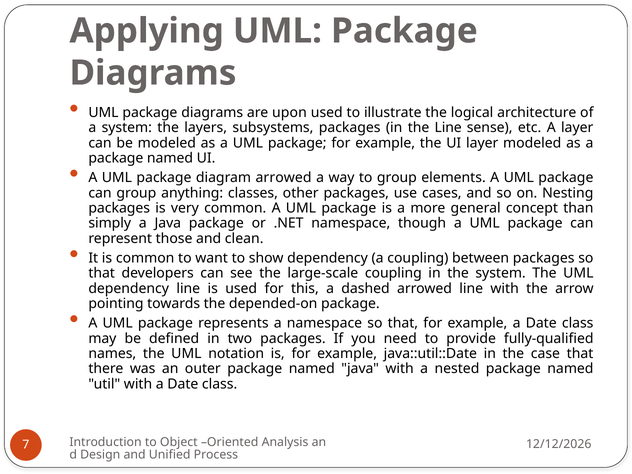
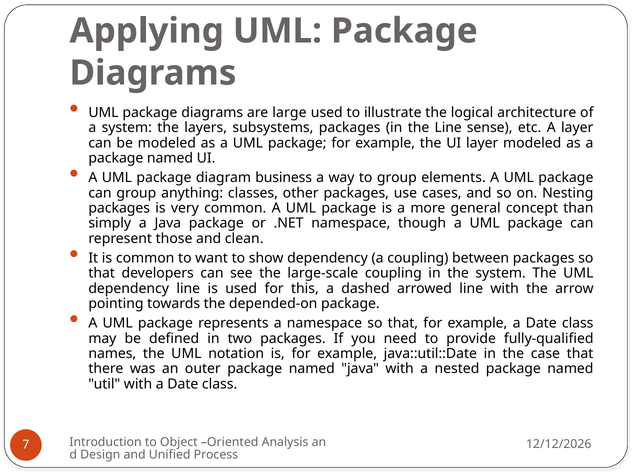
upon: upon -> large
diagram arrowed: arrowed -> business
